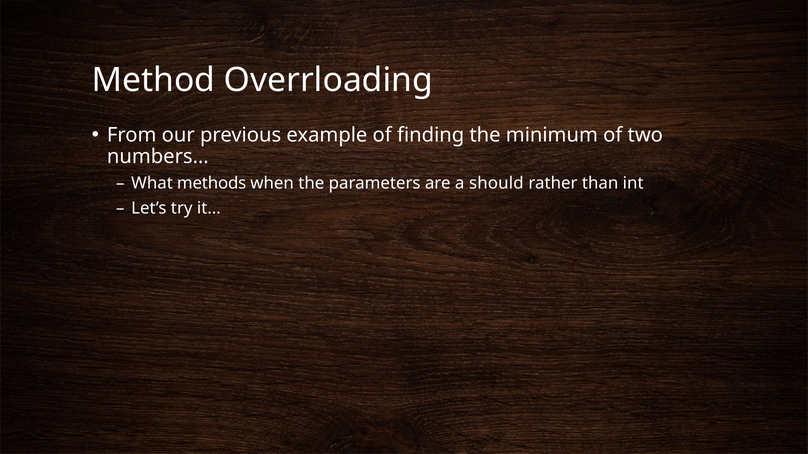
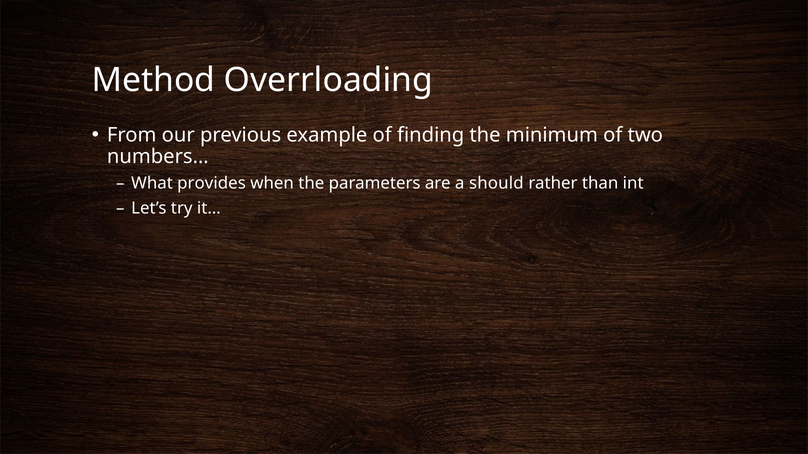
methods: methods -> provides
